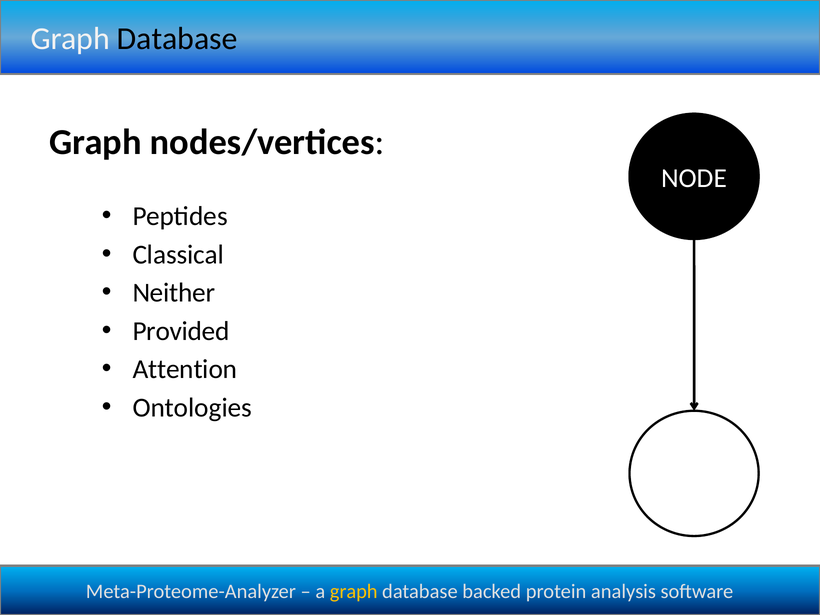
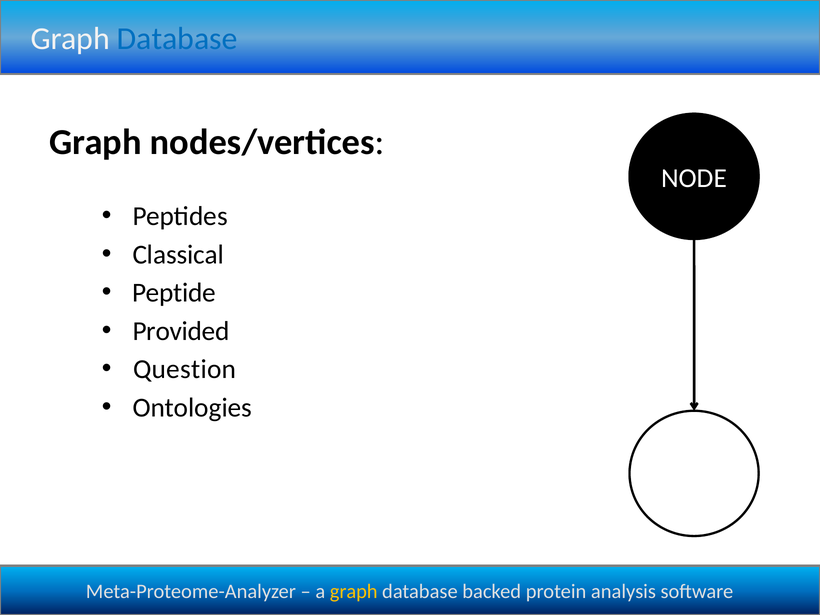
Database at (177, 39) colour: black -> blue
Neither: Neither -> Peptide
Attention: Attention -> Question
